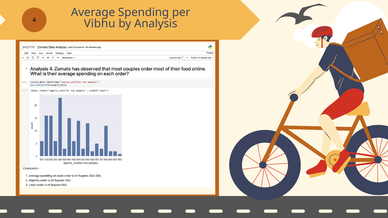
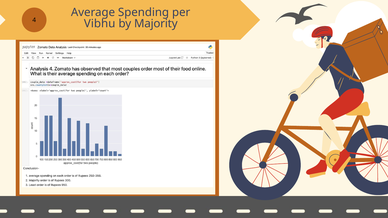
Analysis: Analysis -> Majority
